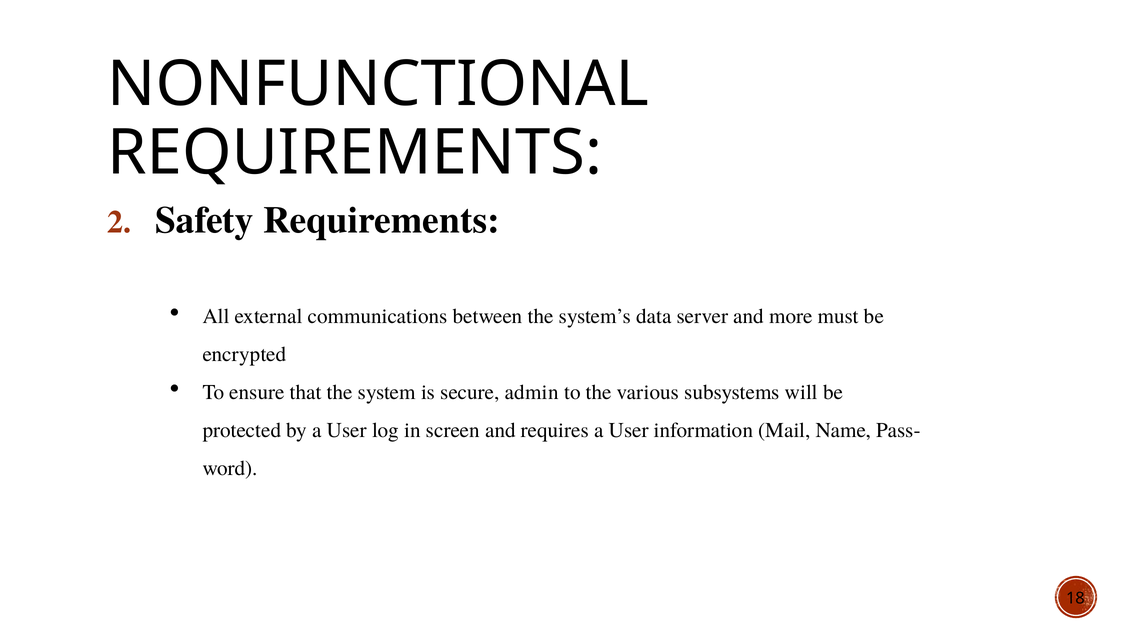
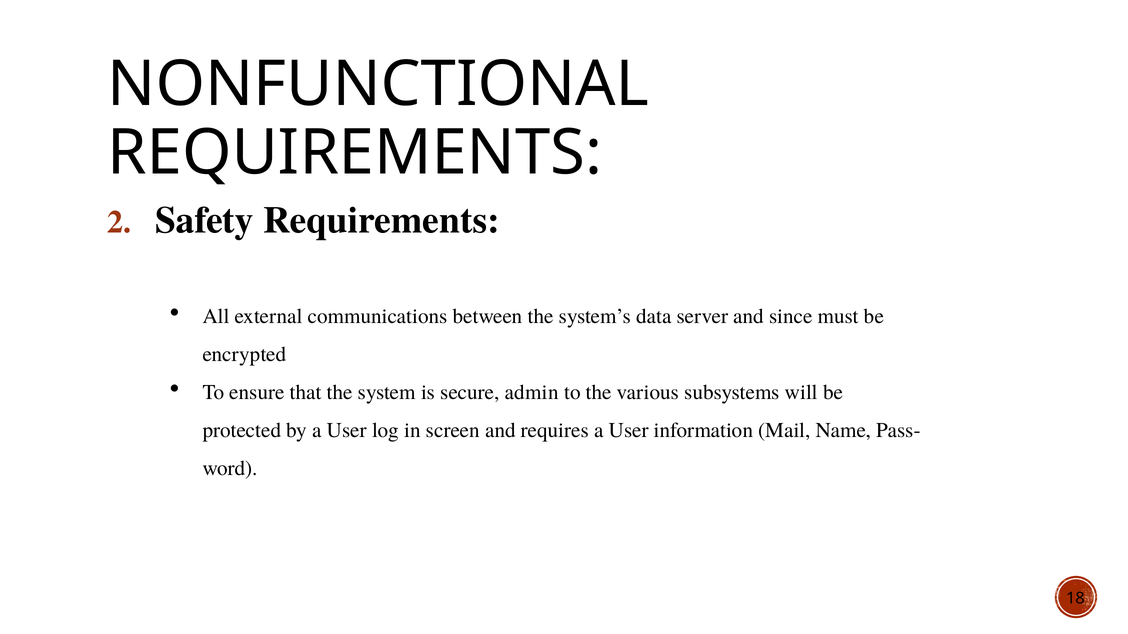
more: more -> since
